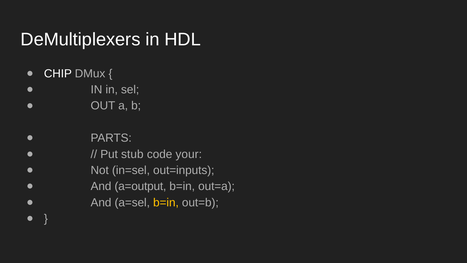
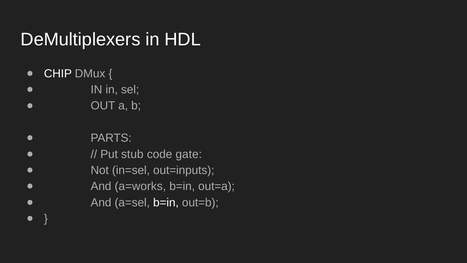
your: your -> gate
a=output: a=output -> a=works
b=in at (166, 202) colour: yellow -> white
